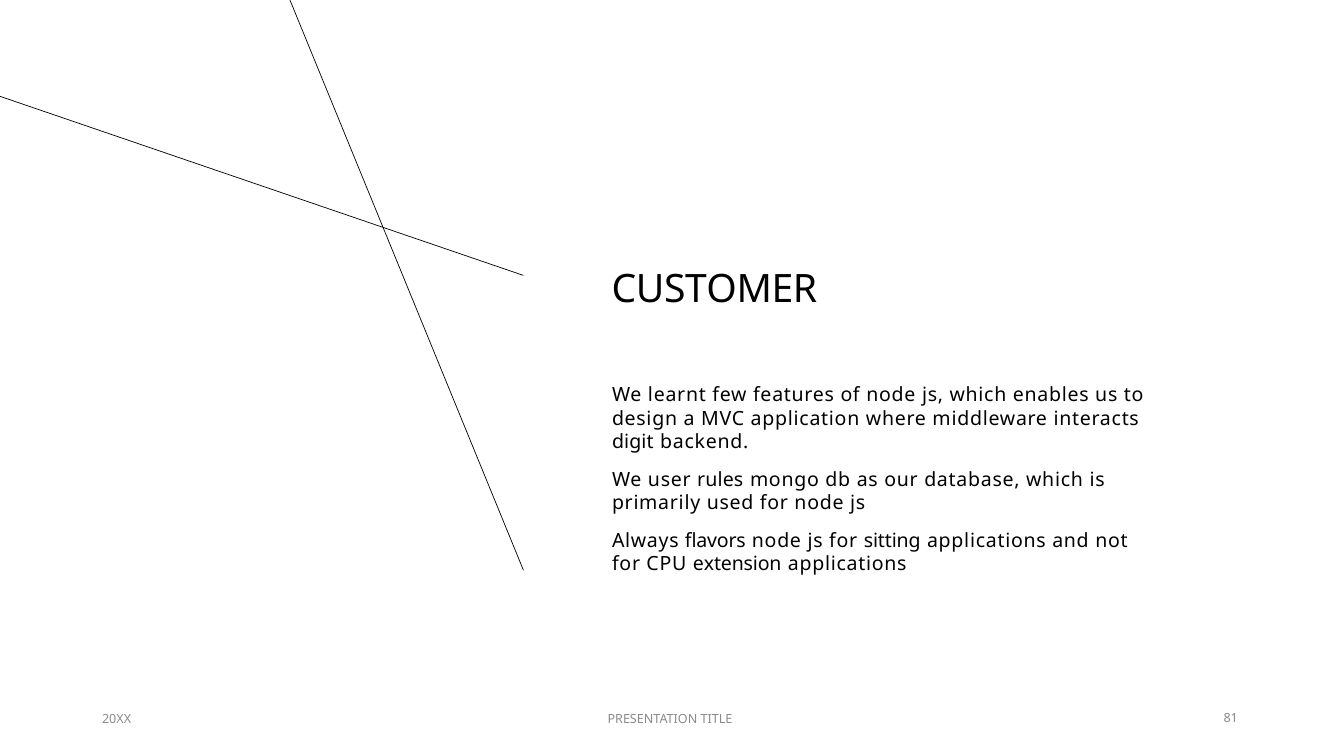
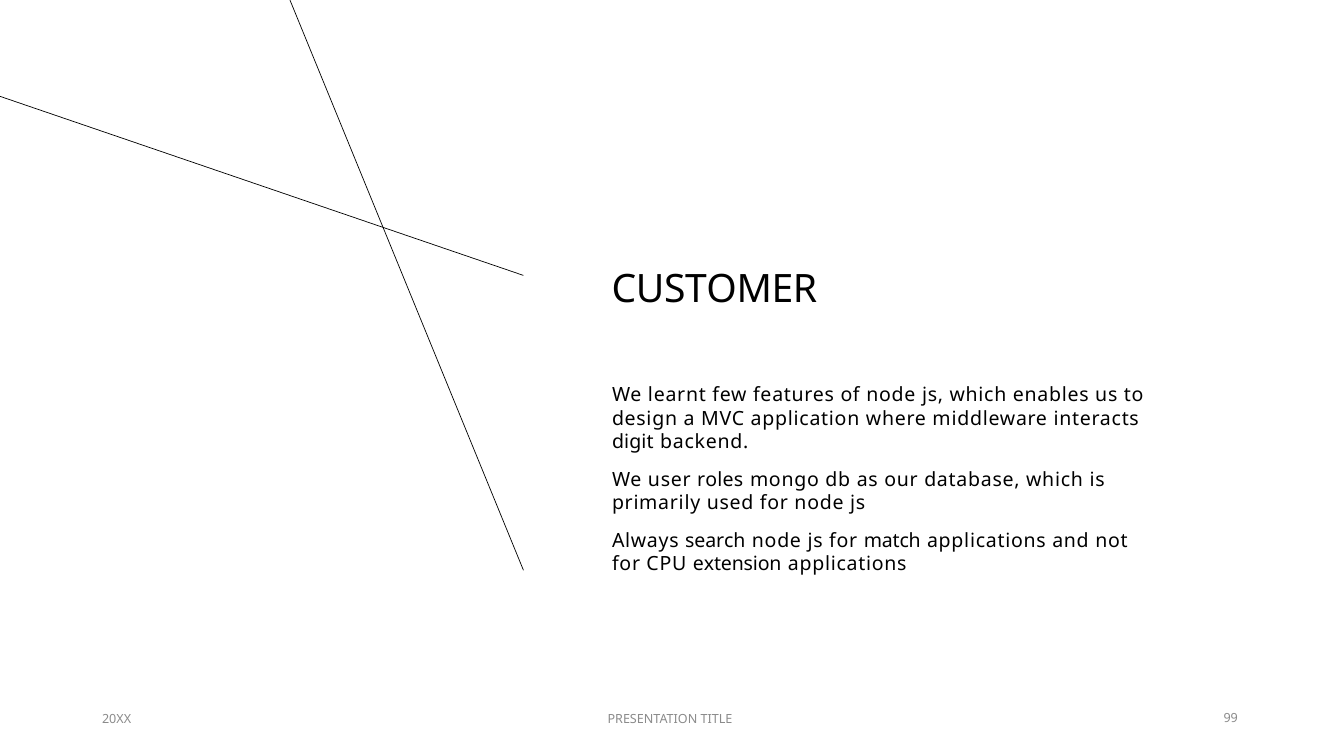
rules: rules -> roles
flavors: flavors -> search
sitting: sitting -> match
81: 81 -> 99
